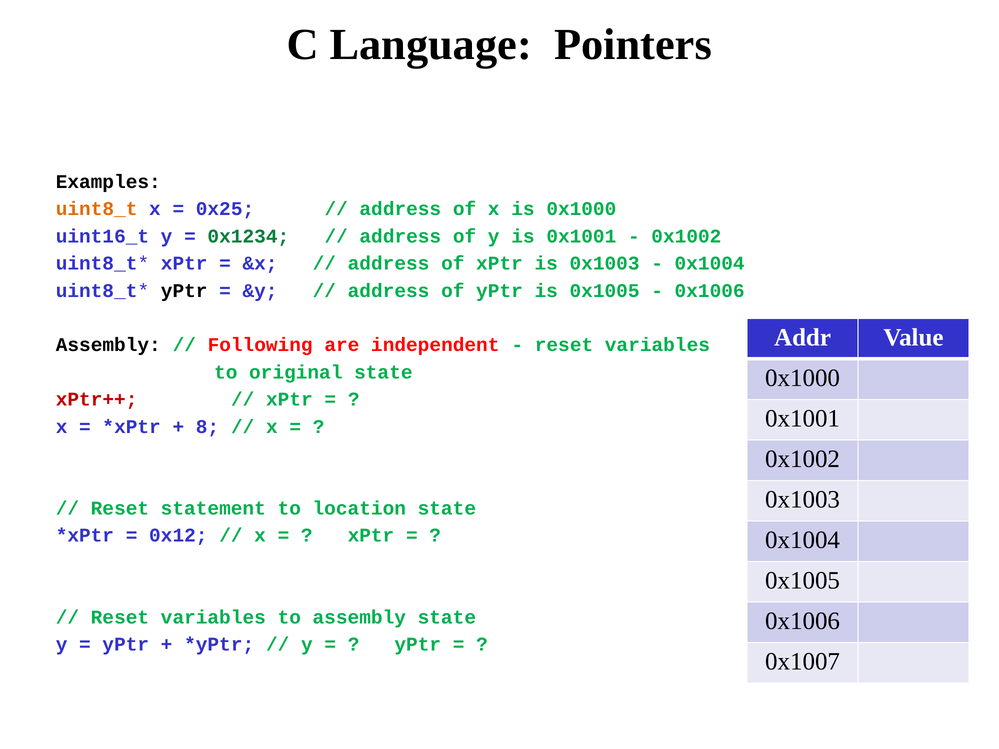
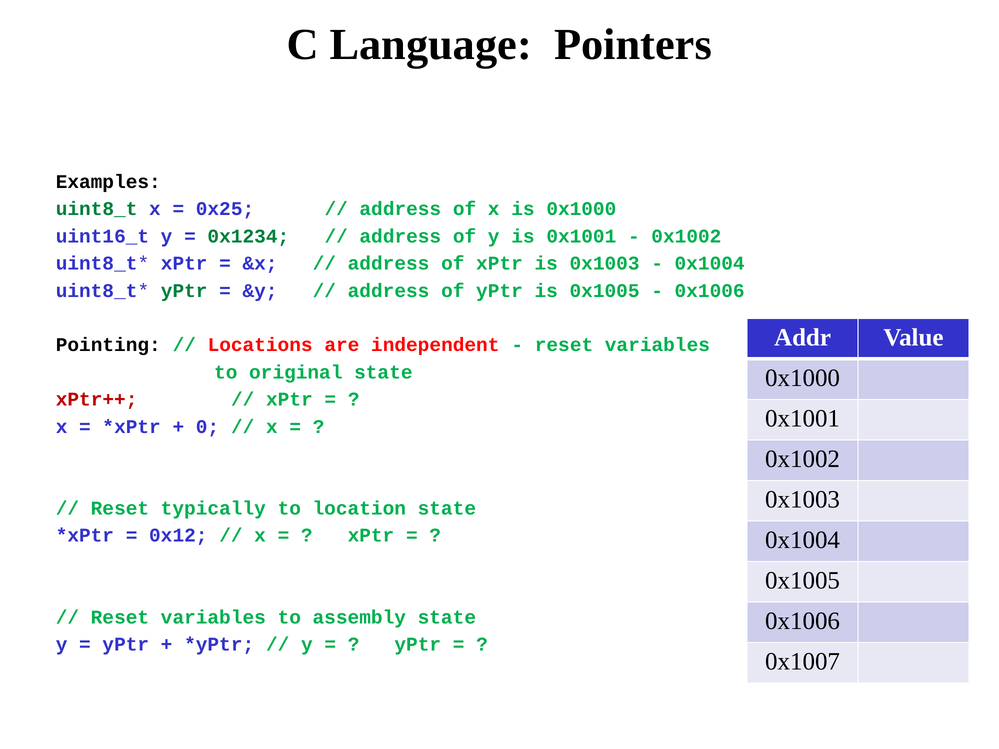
uint8_t colour: orange -> green
yPtr at (184, 291) colour: black -> green
Assembly at (108, 345): Assembly -> Pointing
Following: Following -> Locations
8: 8 -> 0
statement: statement -> typically
